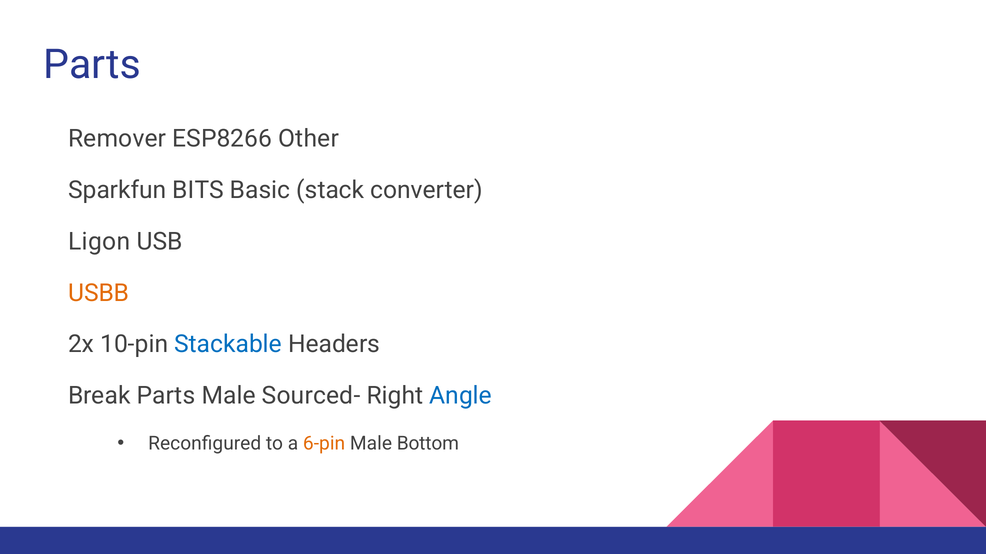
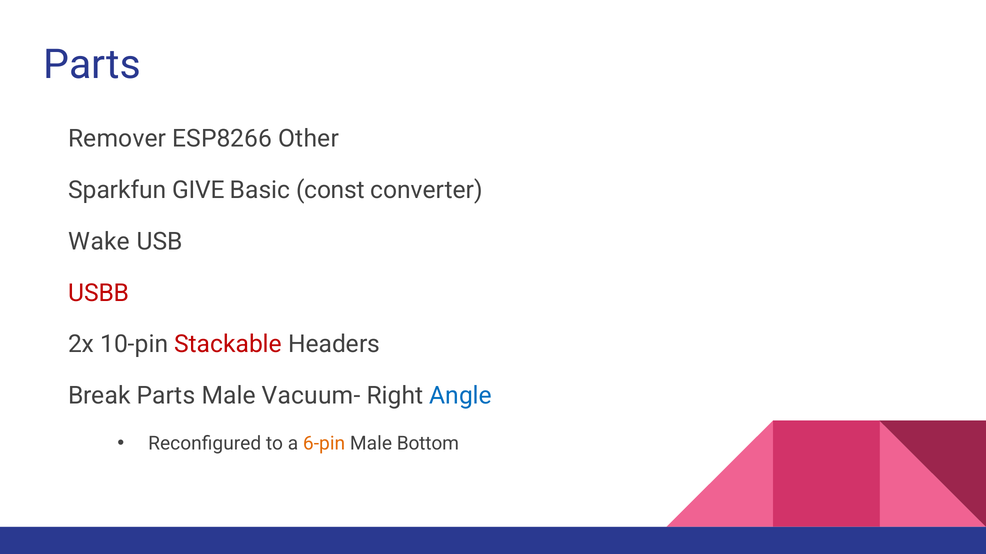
BITS: BITS -> GIVE
stack: stack -> const
Ligon: Ligon -> Wake
USBB colour: orange -> red
Stackable colour: blue -> red
Sourced-: Sourced- -> Vacuum-
